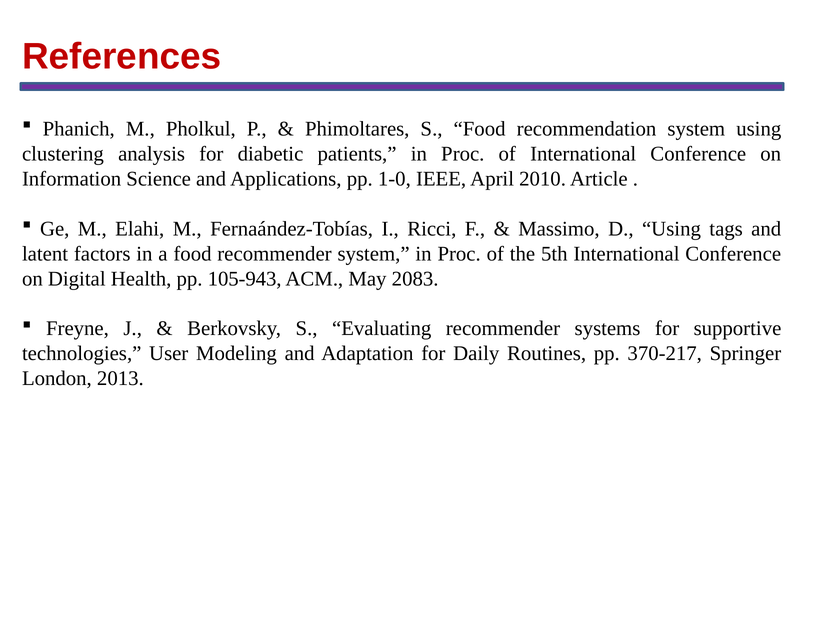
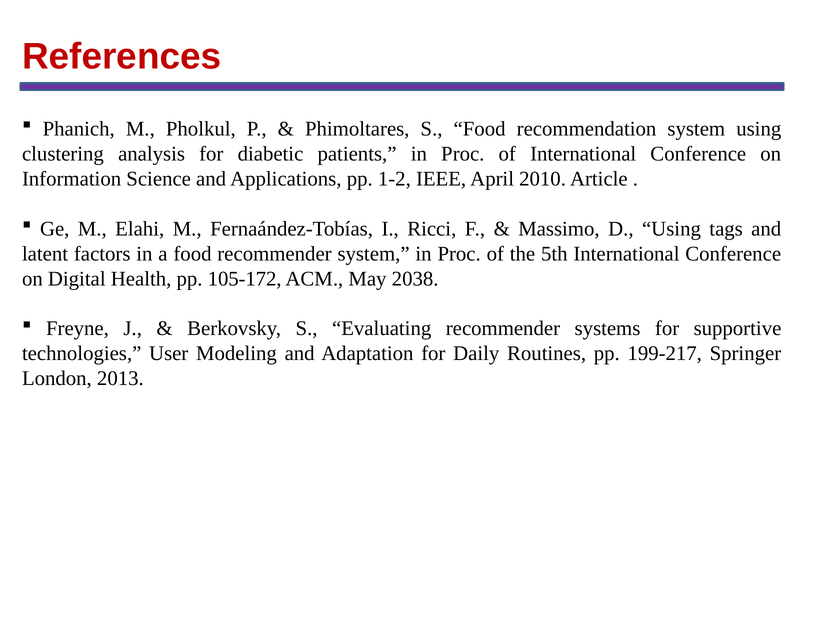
1-0: 1-0 -> 1-2
105-943: 105-943 -> 105-172
2083: 2083 -> 2038
370-217: 370-217 -> 199-217
